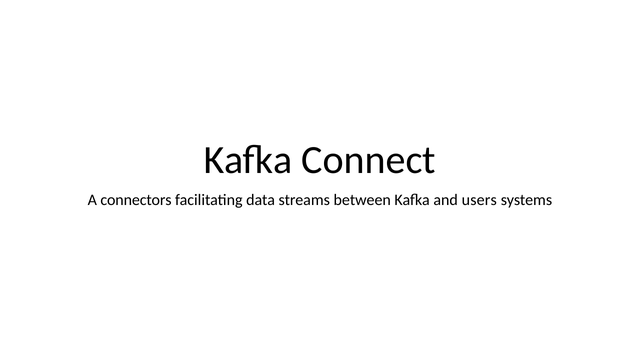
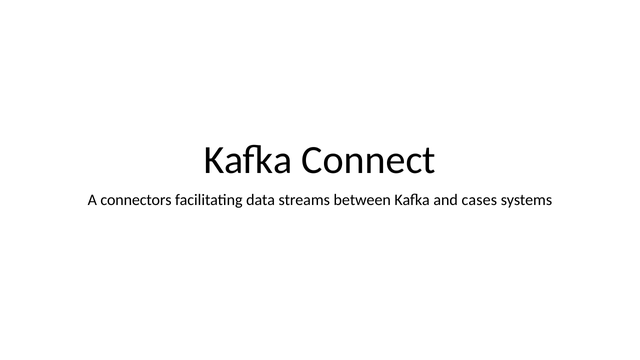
users: users -> cases
